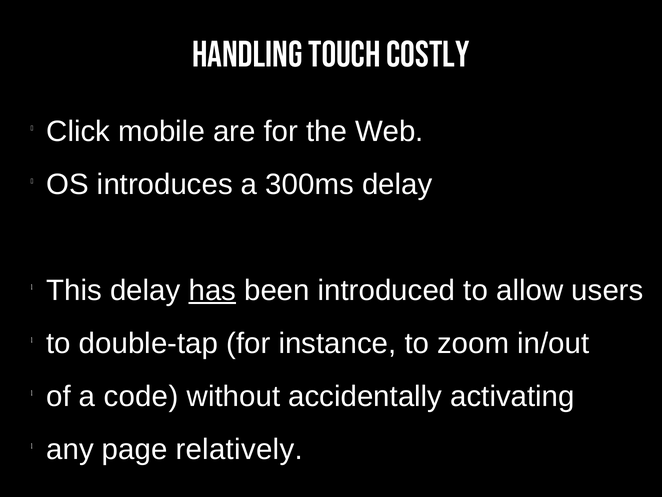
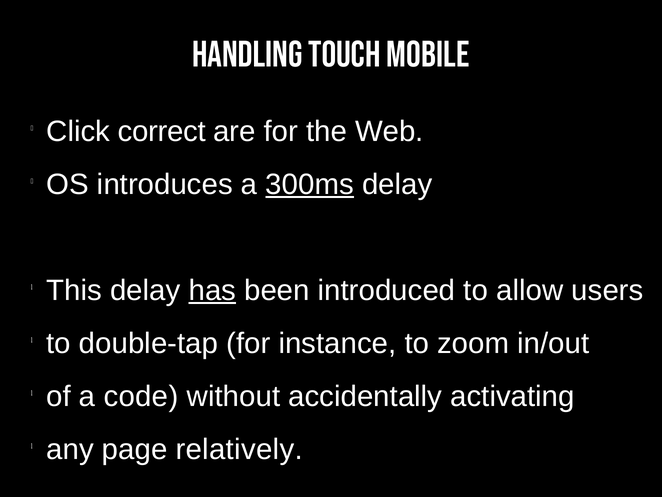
Costly: Costly -> Mobile
mobile: mobile -> correct
300ms underline: none -> present
